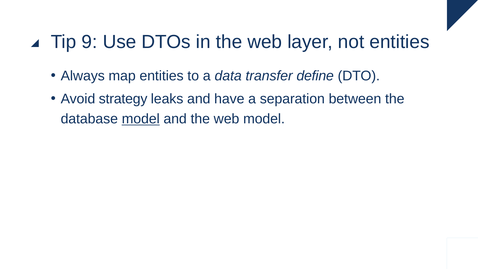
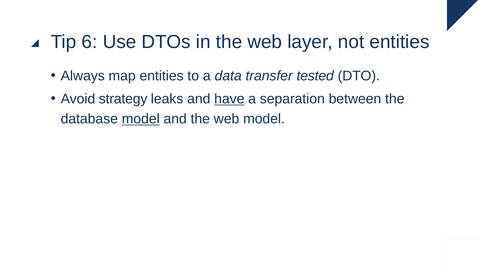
9: 9 -> 6
define: define -> tested
have underline: none -> present
